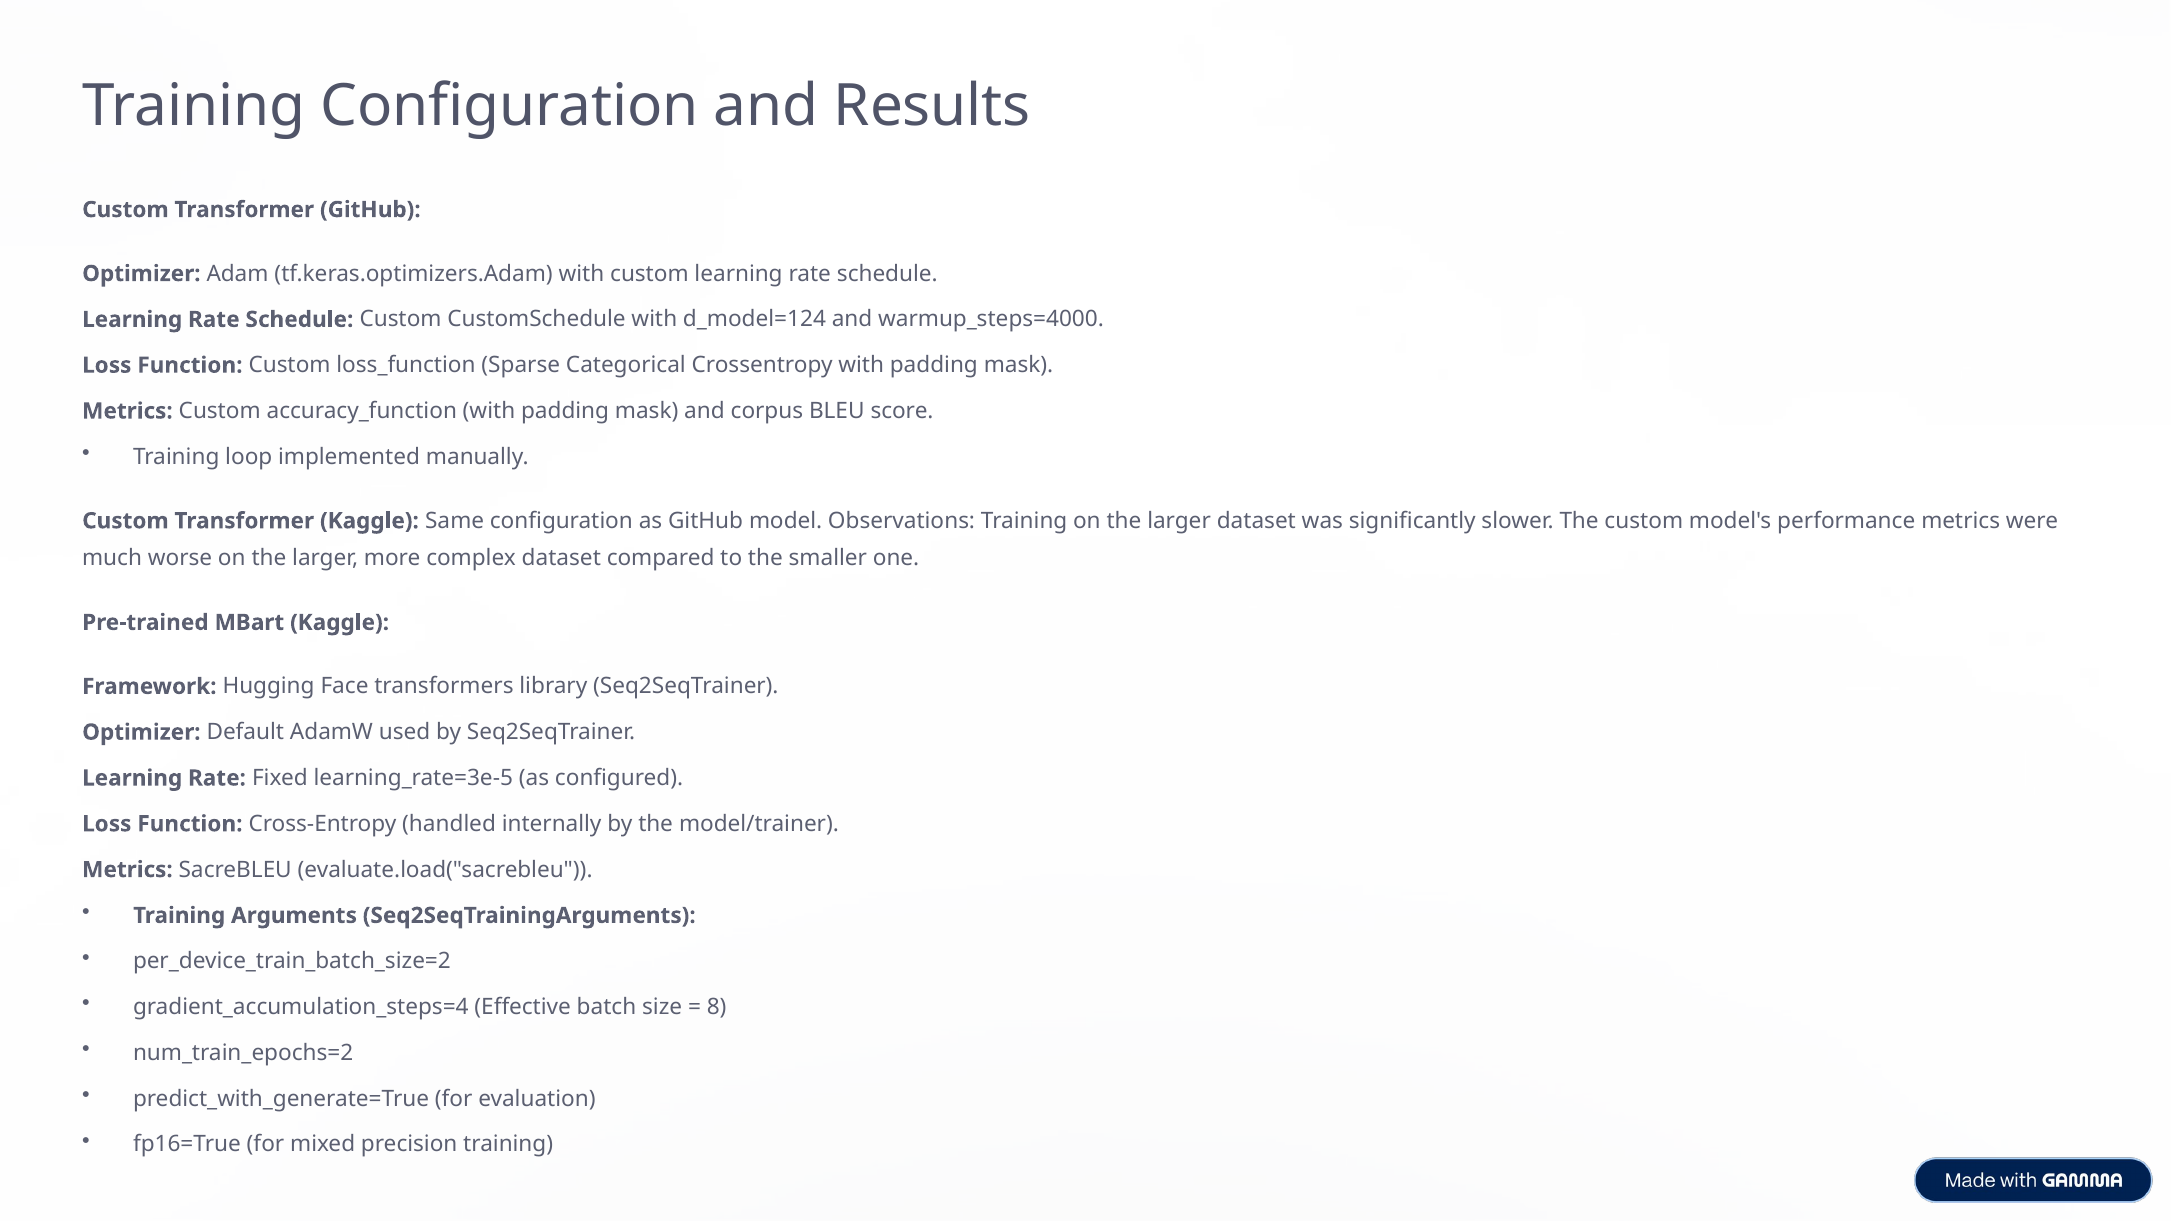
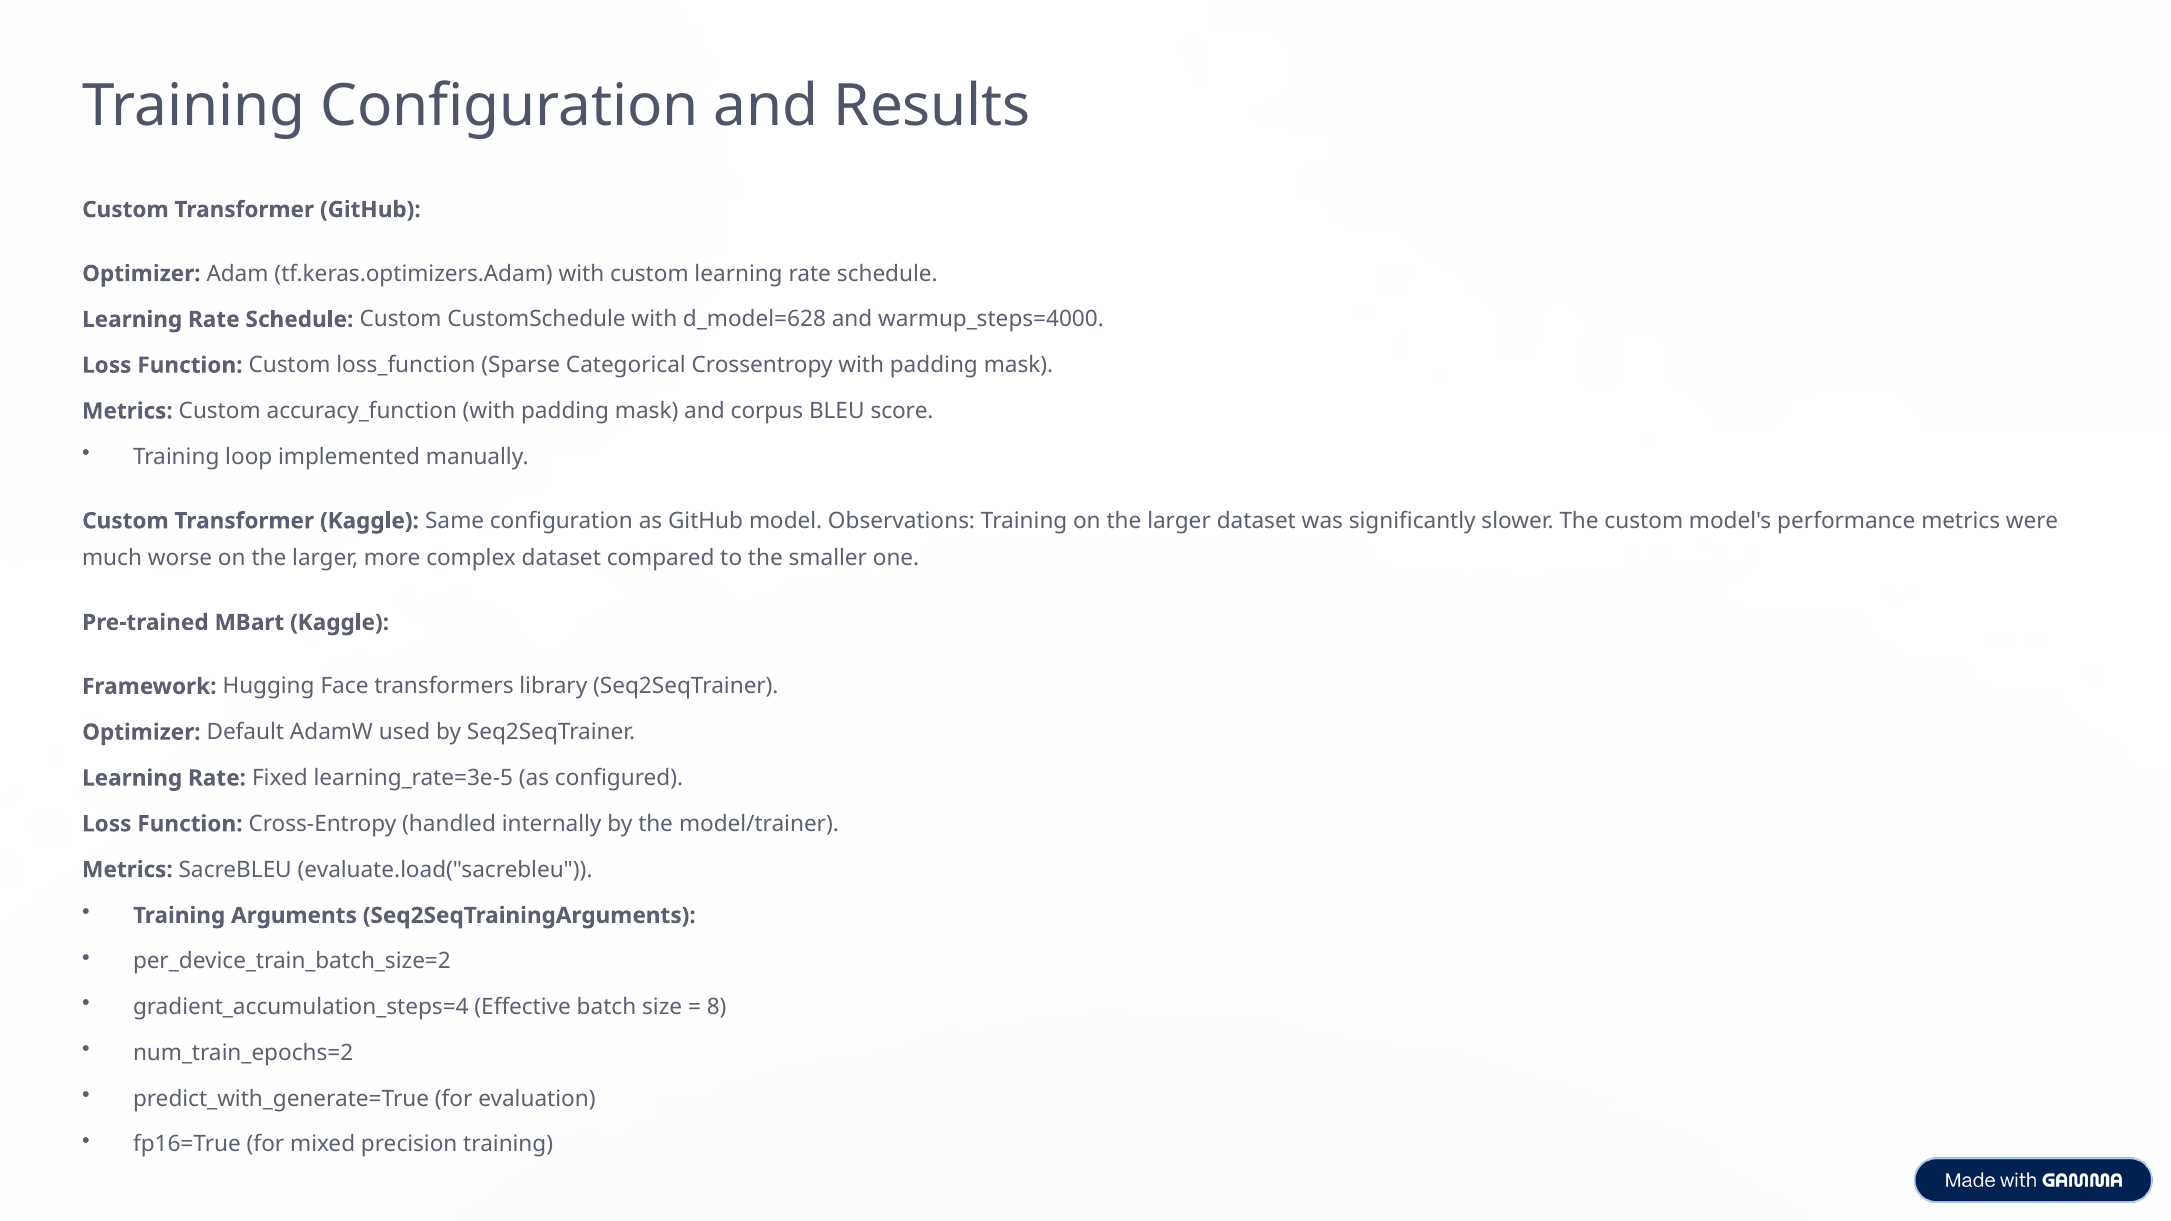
d_model=124: d_model=124 -> d_model=628
